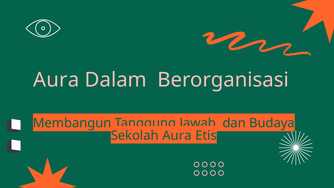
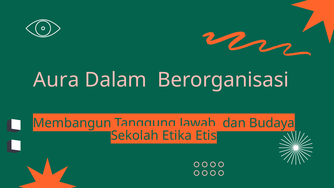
Sekolah Aura: Aura -> Etika
